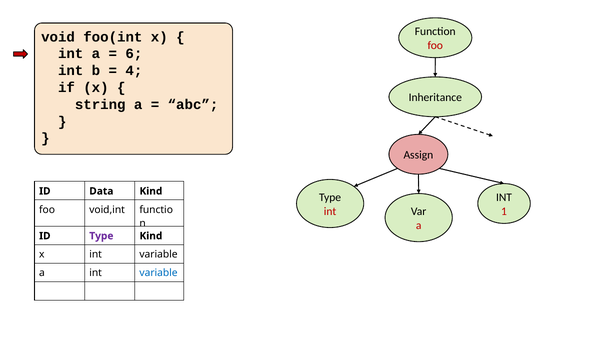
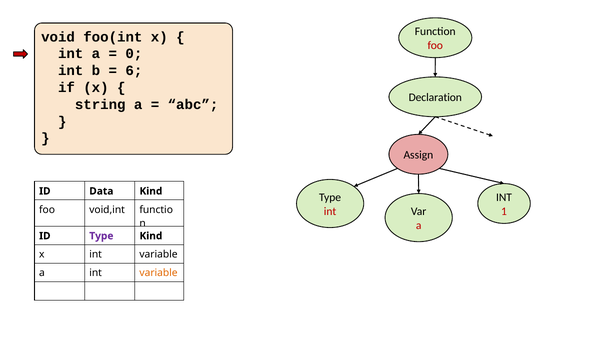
6: 6 -> 0
4: 4 -> 6
Inheritance: Inheritance -> Declaration
variable at (159, 273) colour: blue -> orange
